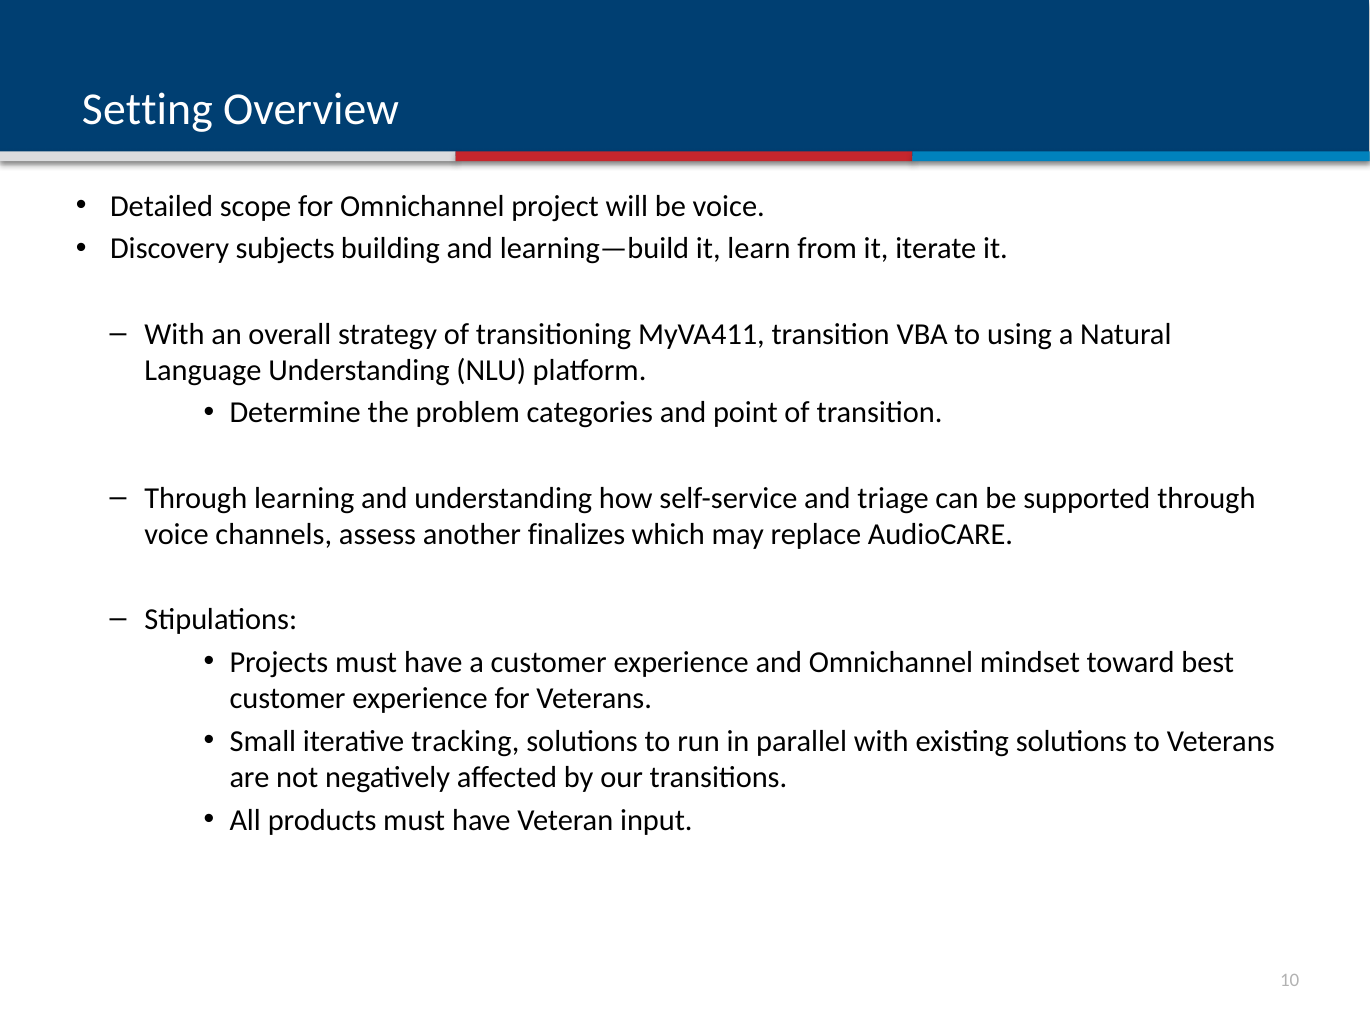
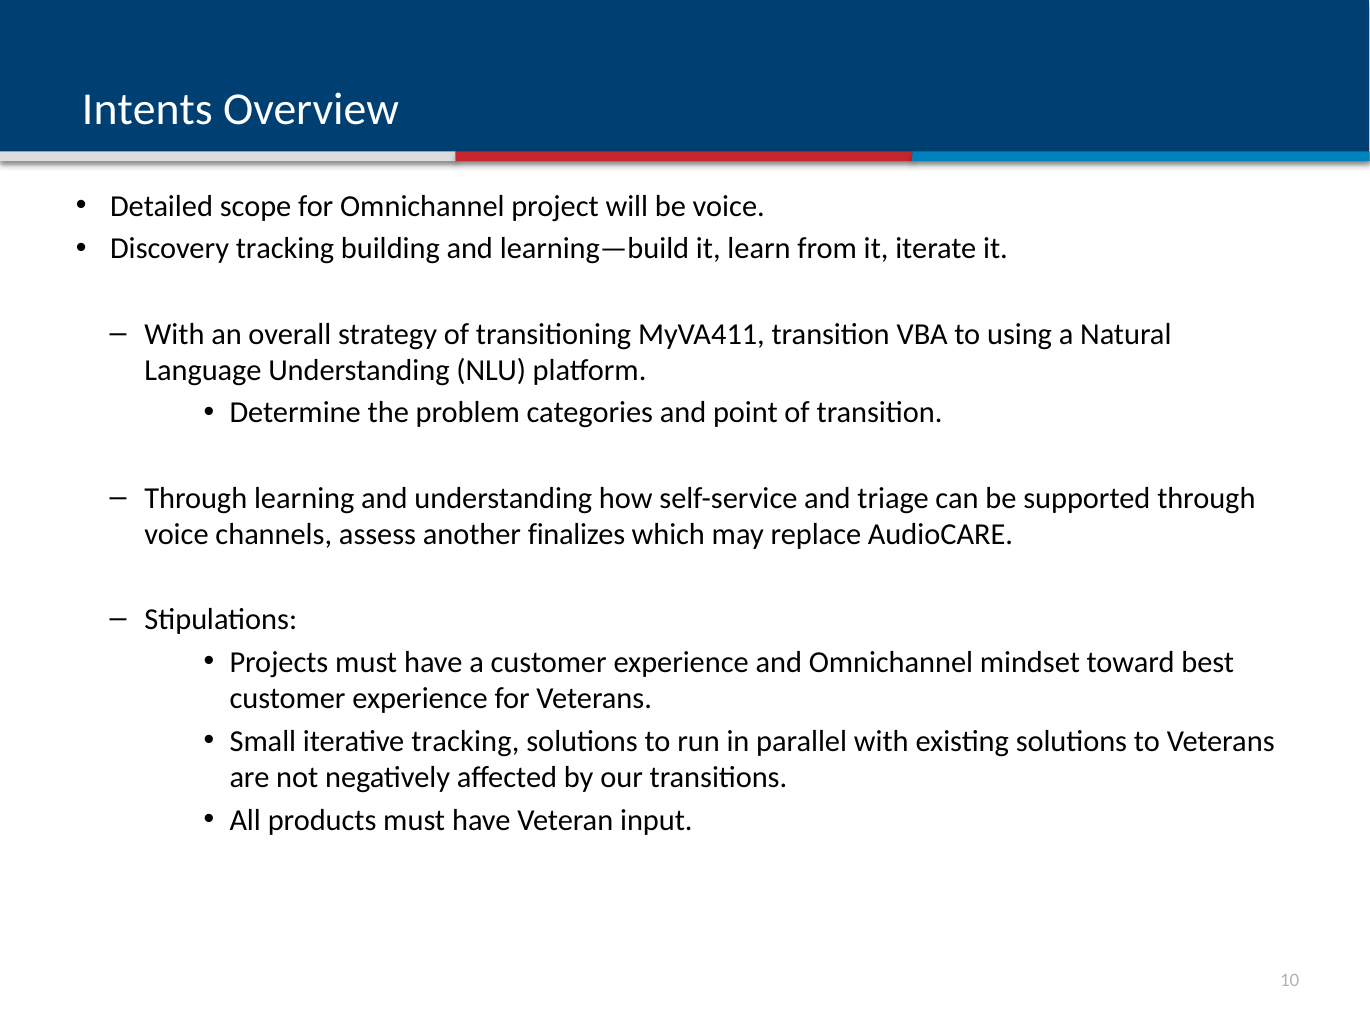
Setting: Setting -> Intents
Discovery subjects: subjects -> tracking
